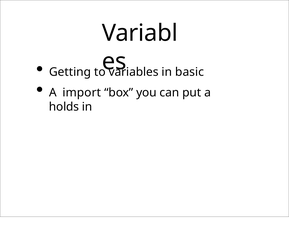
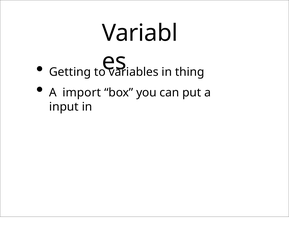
basic: basic -> thing
holds: holds -> input
